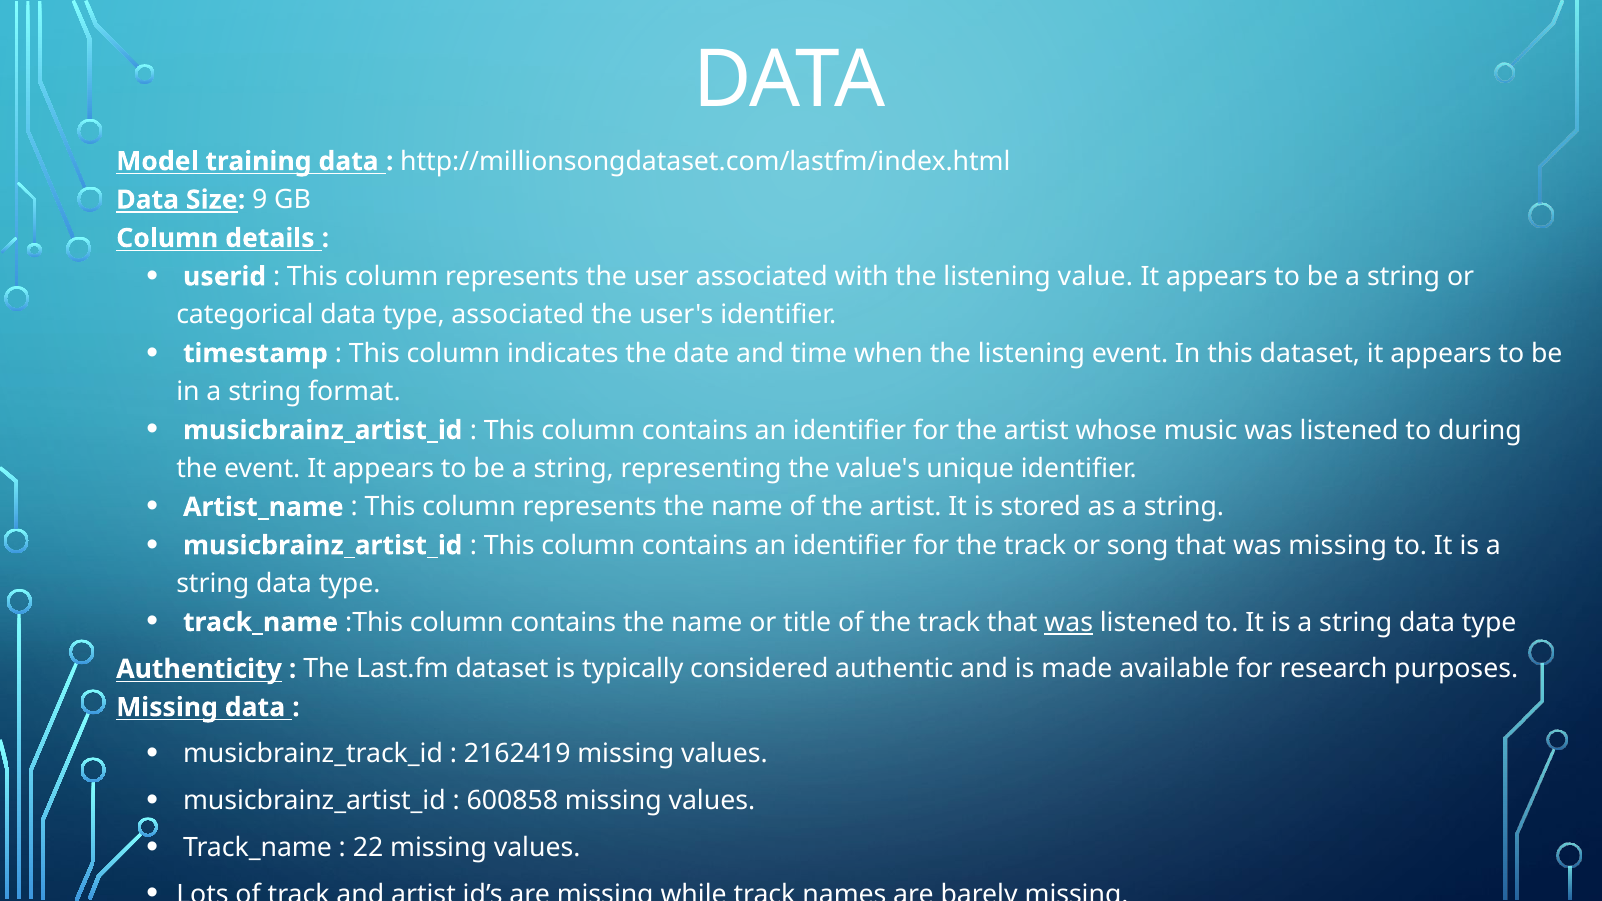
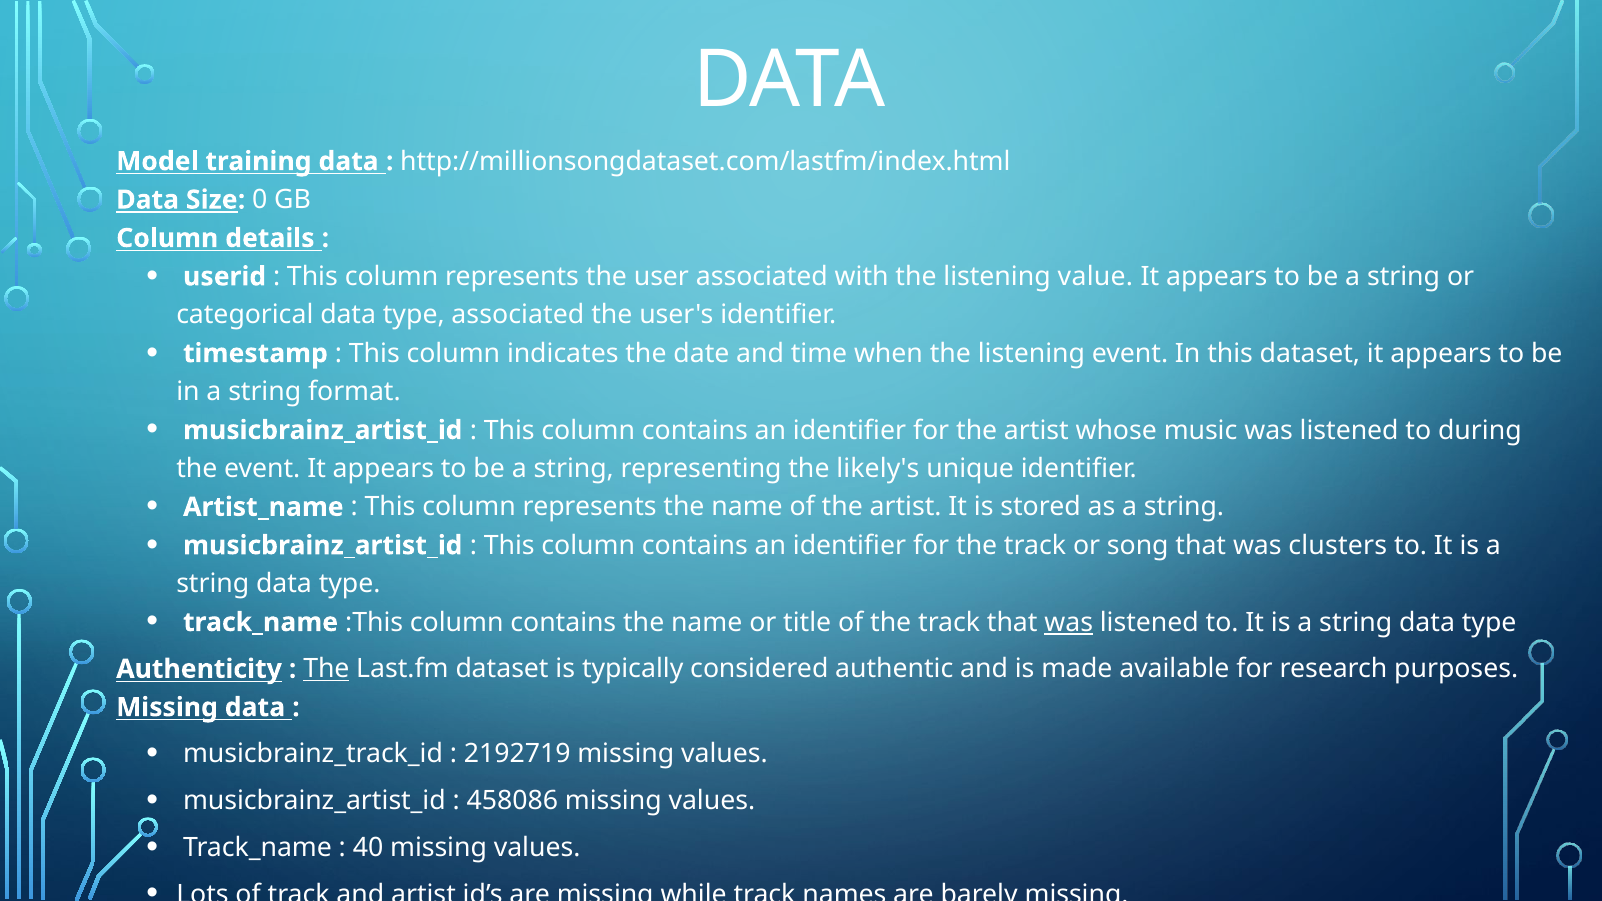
9: 9 -> 0
value's: value's -> likely's
was missing: missing -> clusters
The at (326, 669) underline: none -> present
2162419: 2162419 -> 2192719
600858: 600858 -> 458086
22: 22 -> 40
